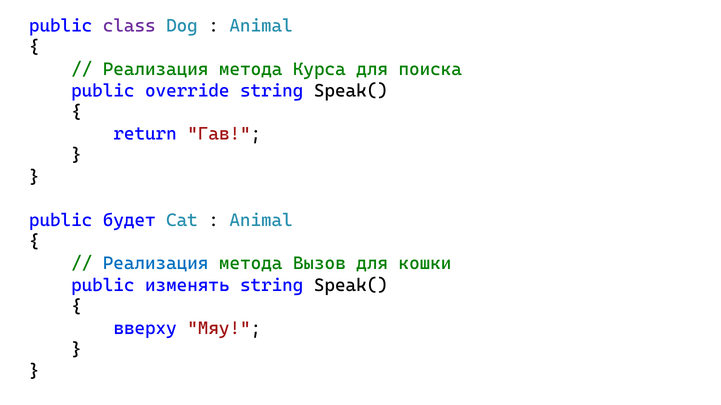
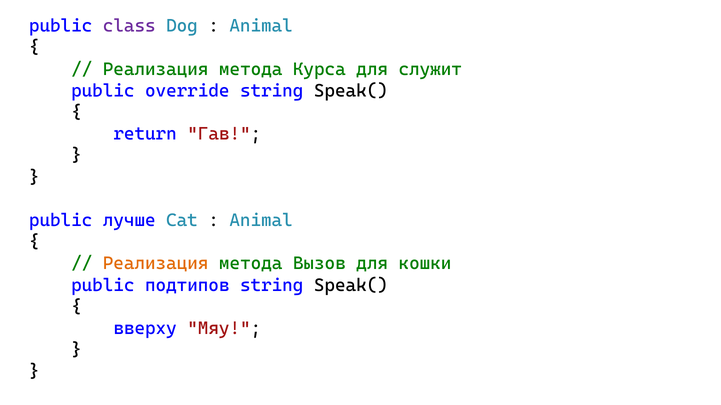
поиска: поиска -> служит
будет: будет -> лучше
Реализация at (156, 264) colour: blue -> orange
изменять: изменять -> подтипов
